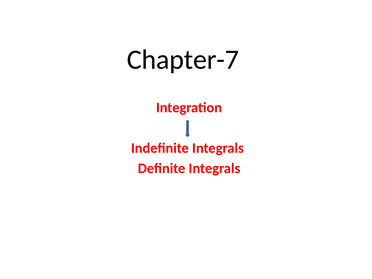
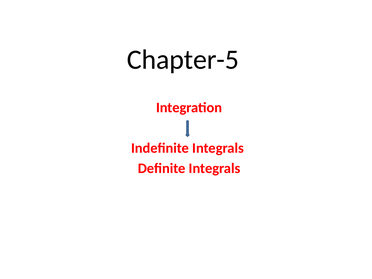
Chapter-7: Chapter-7 -> Chapter-5
